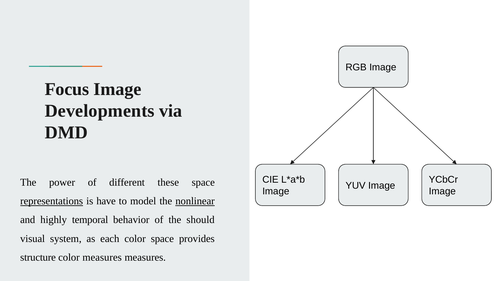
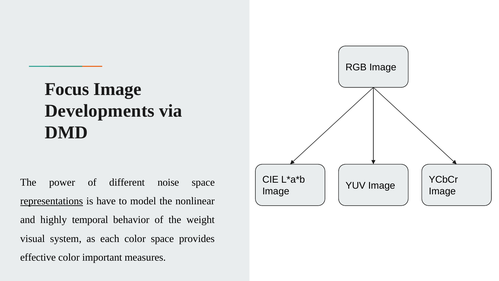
these: these -> noise
nonlinear underline: present -> none
should: should -> weight
structure: structure -> effective
color measures: measures -> important
